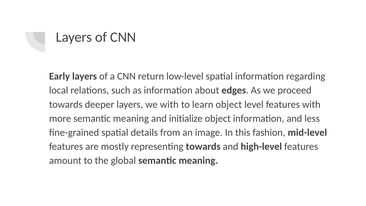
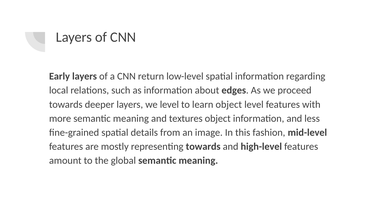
we with: with -> level
initialize: initialize -> textures
